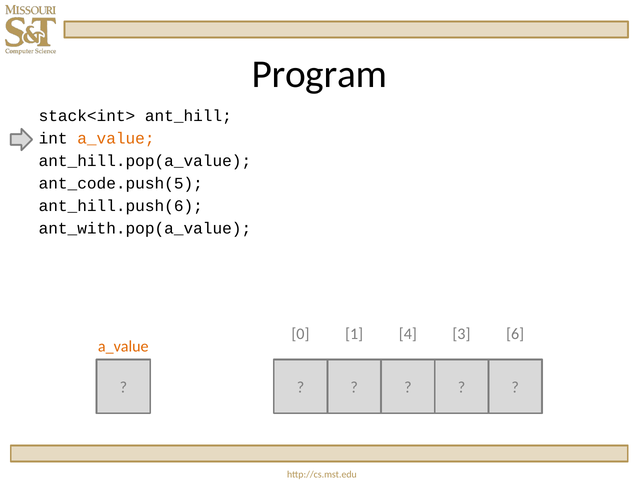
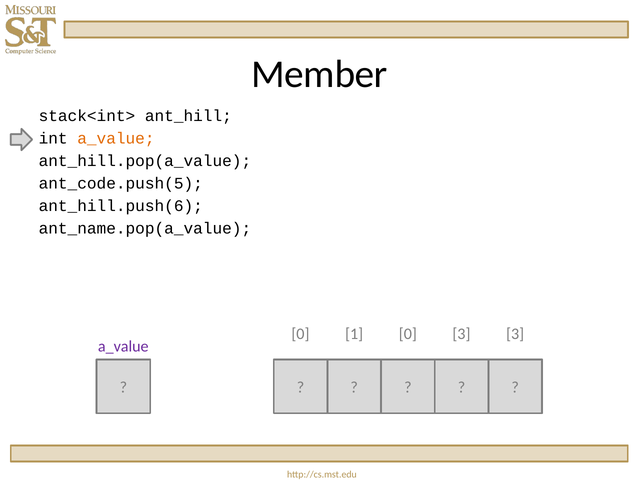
Program: Program -> Member
ant_with.pop(a_value: ant_with.pop(a_value -> ant_name.pop(a_value
1 4: 4 -> 0
3 6: 6 -> 3
a_value at (123, 347) colour: orange -> purple
